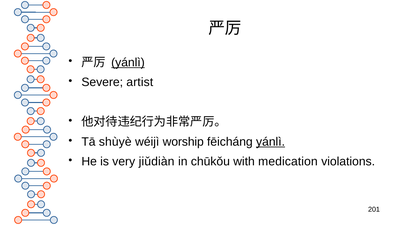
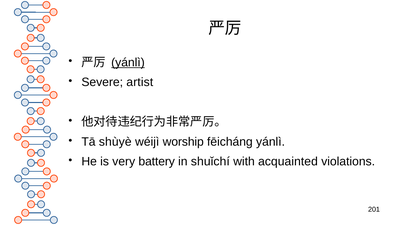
yánlì at (271, 142) underline: present -> none
jiǔdiàn: jiǔdiàn -> battery
chūkǒu: chūkǒu -> shuǐchí
medication: medication -> acquainted
